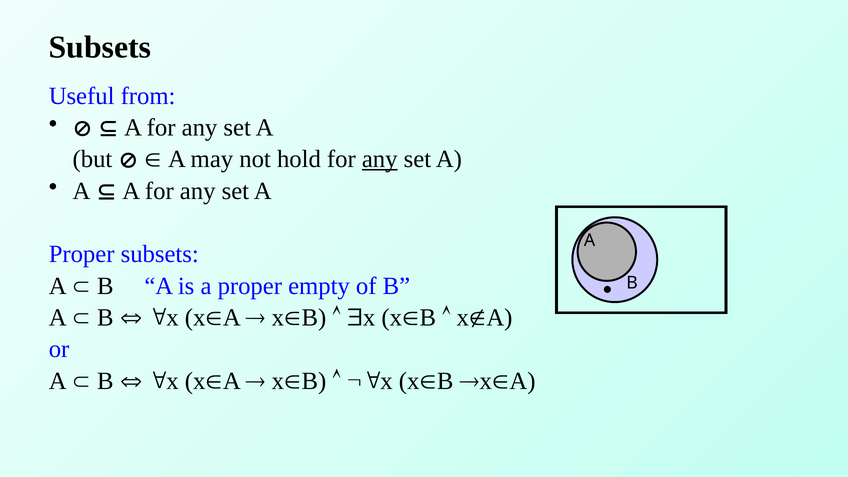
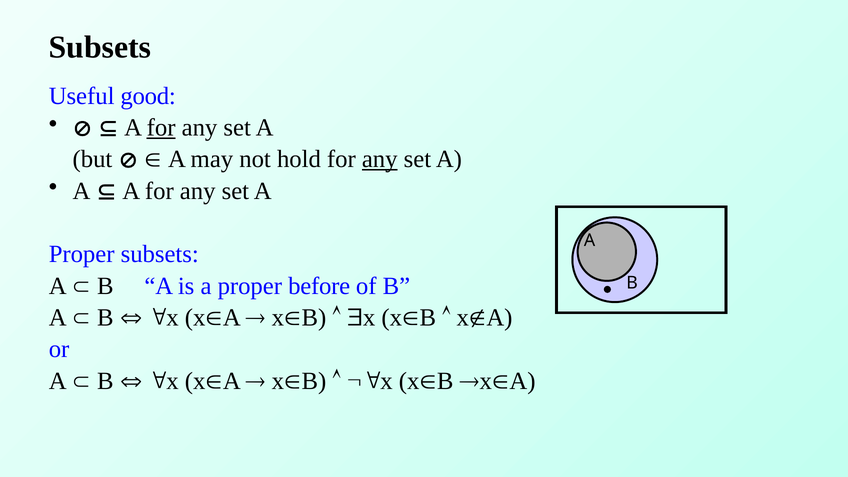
from: from -> good
for at (161, 128) underline: none -> present
empty: empty -> before
